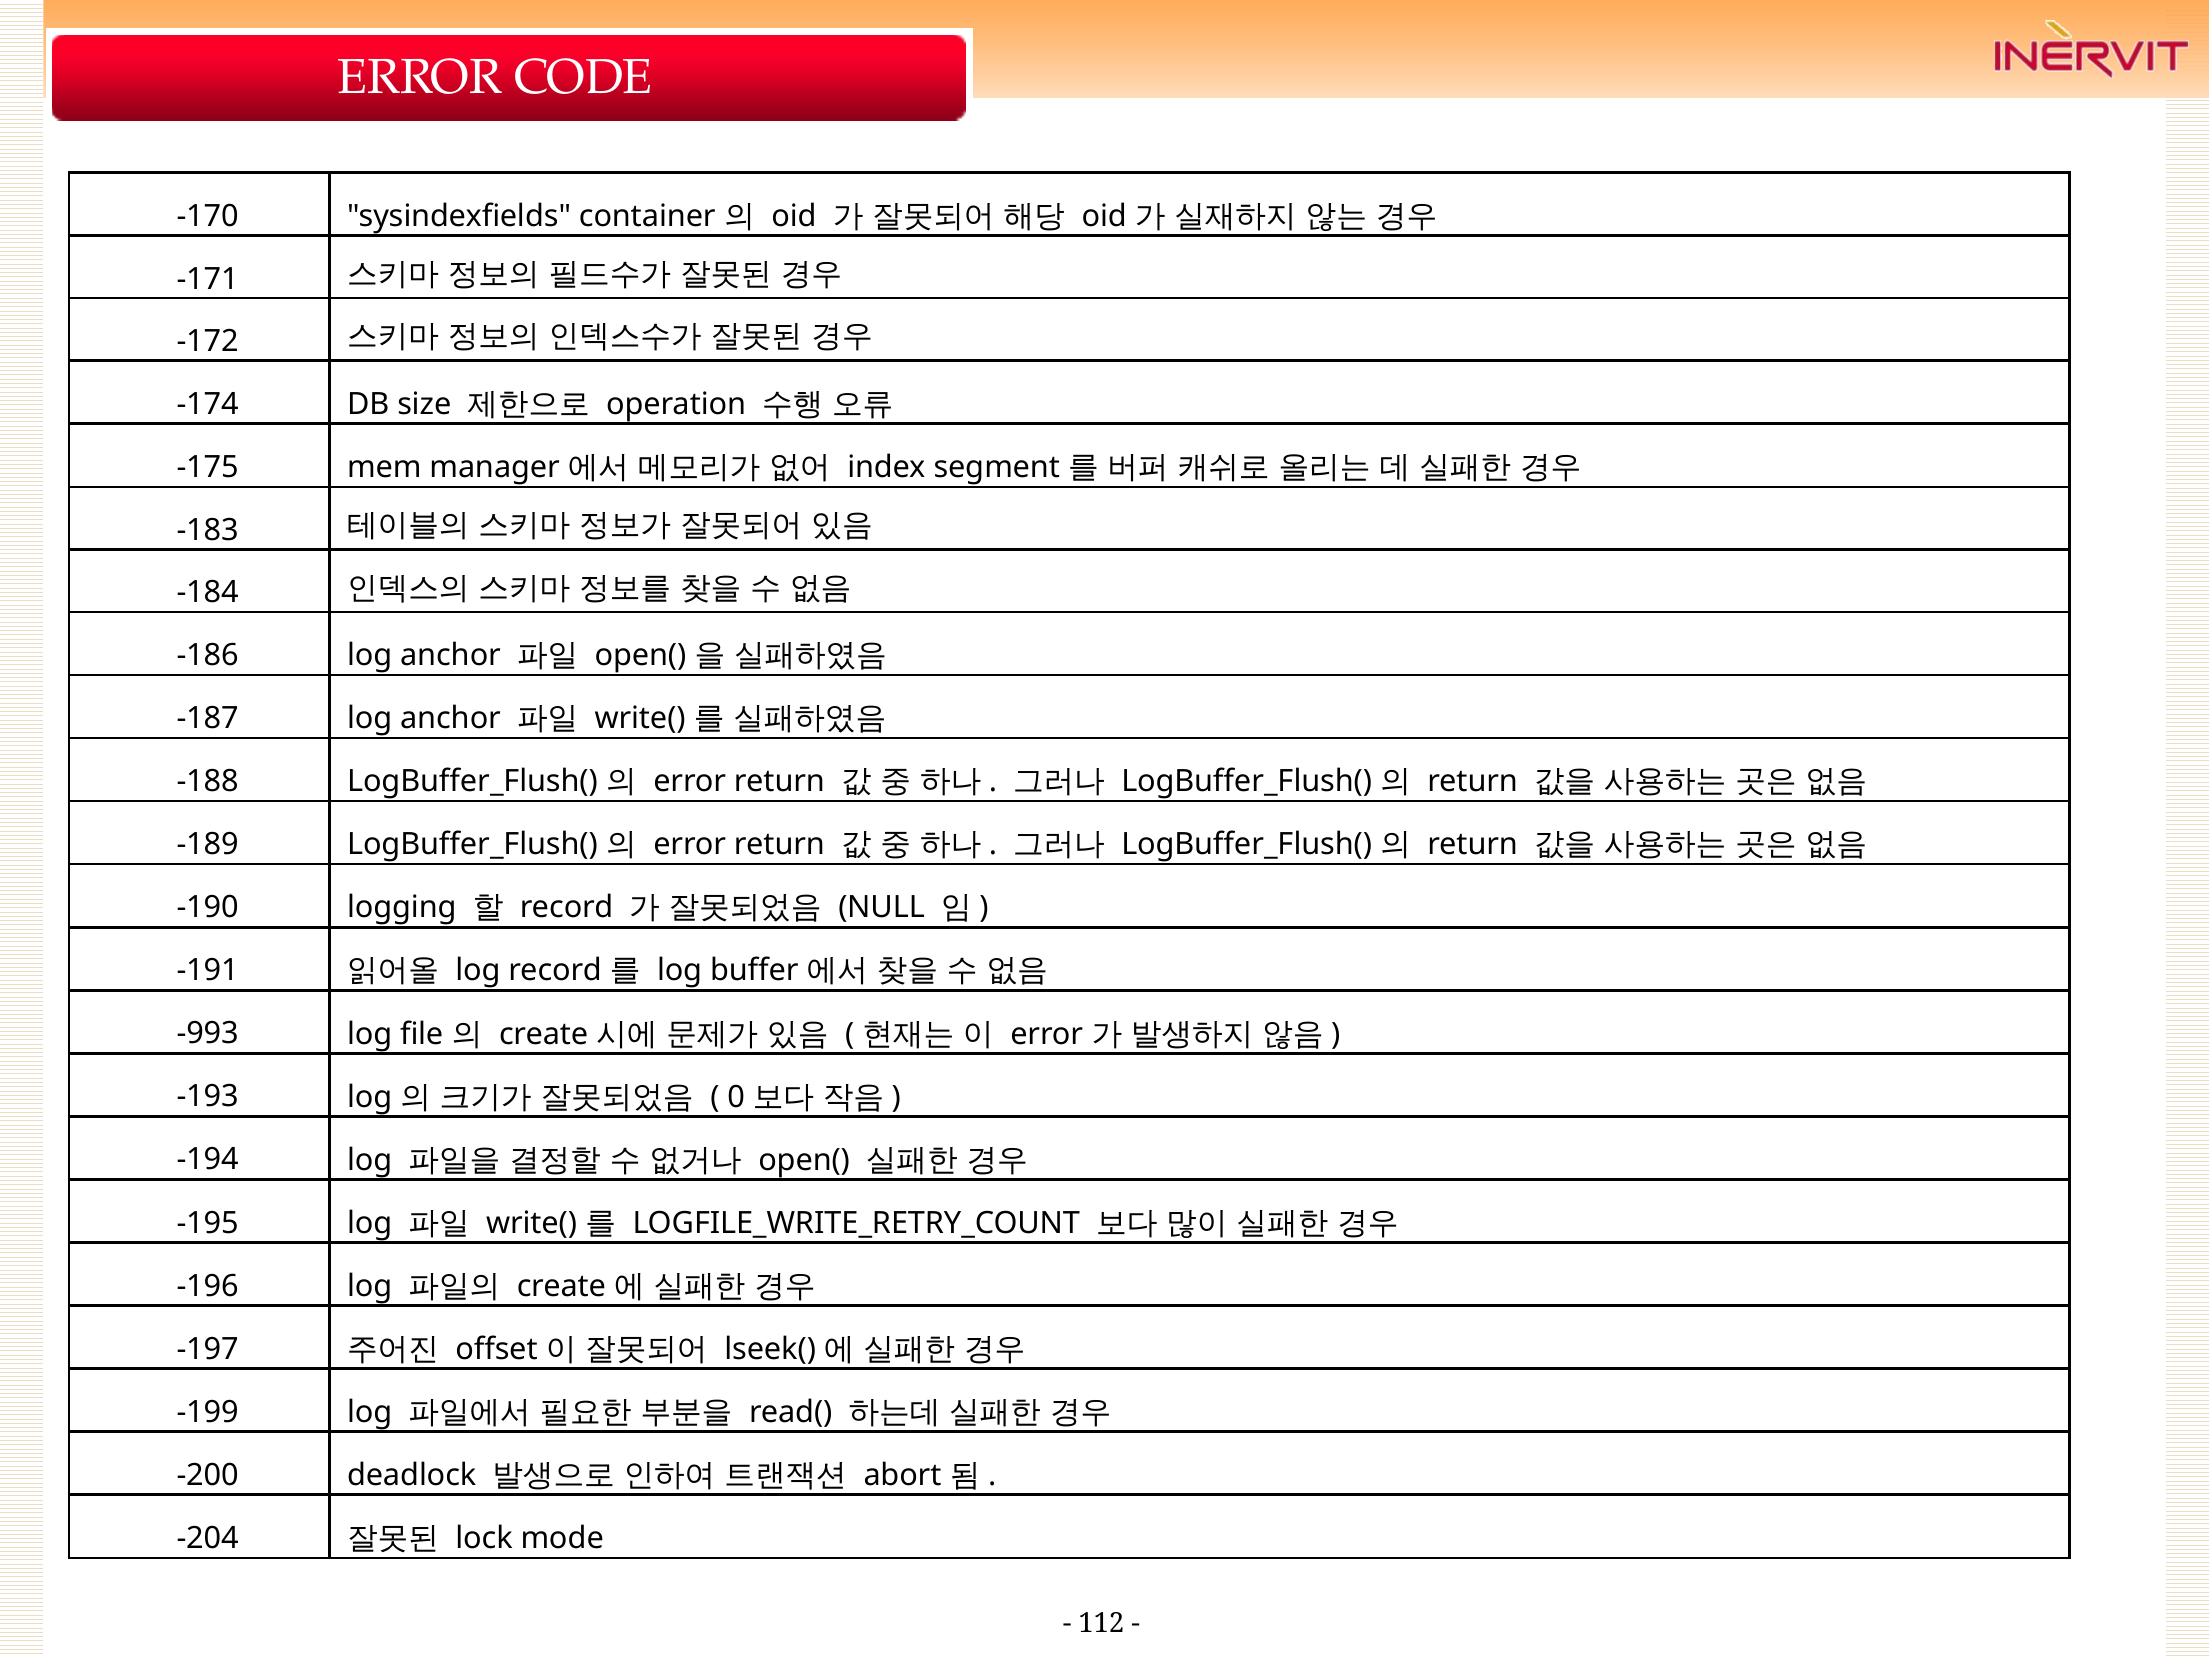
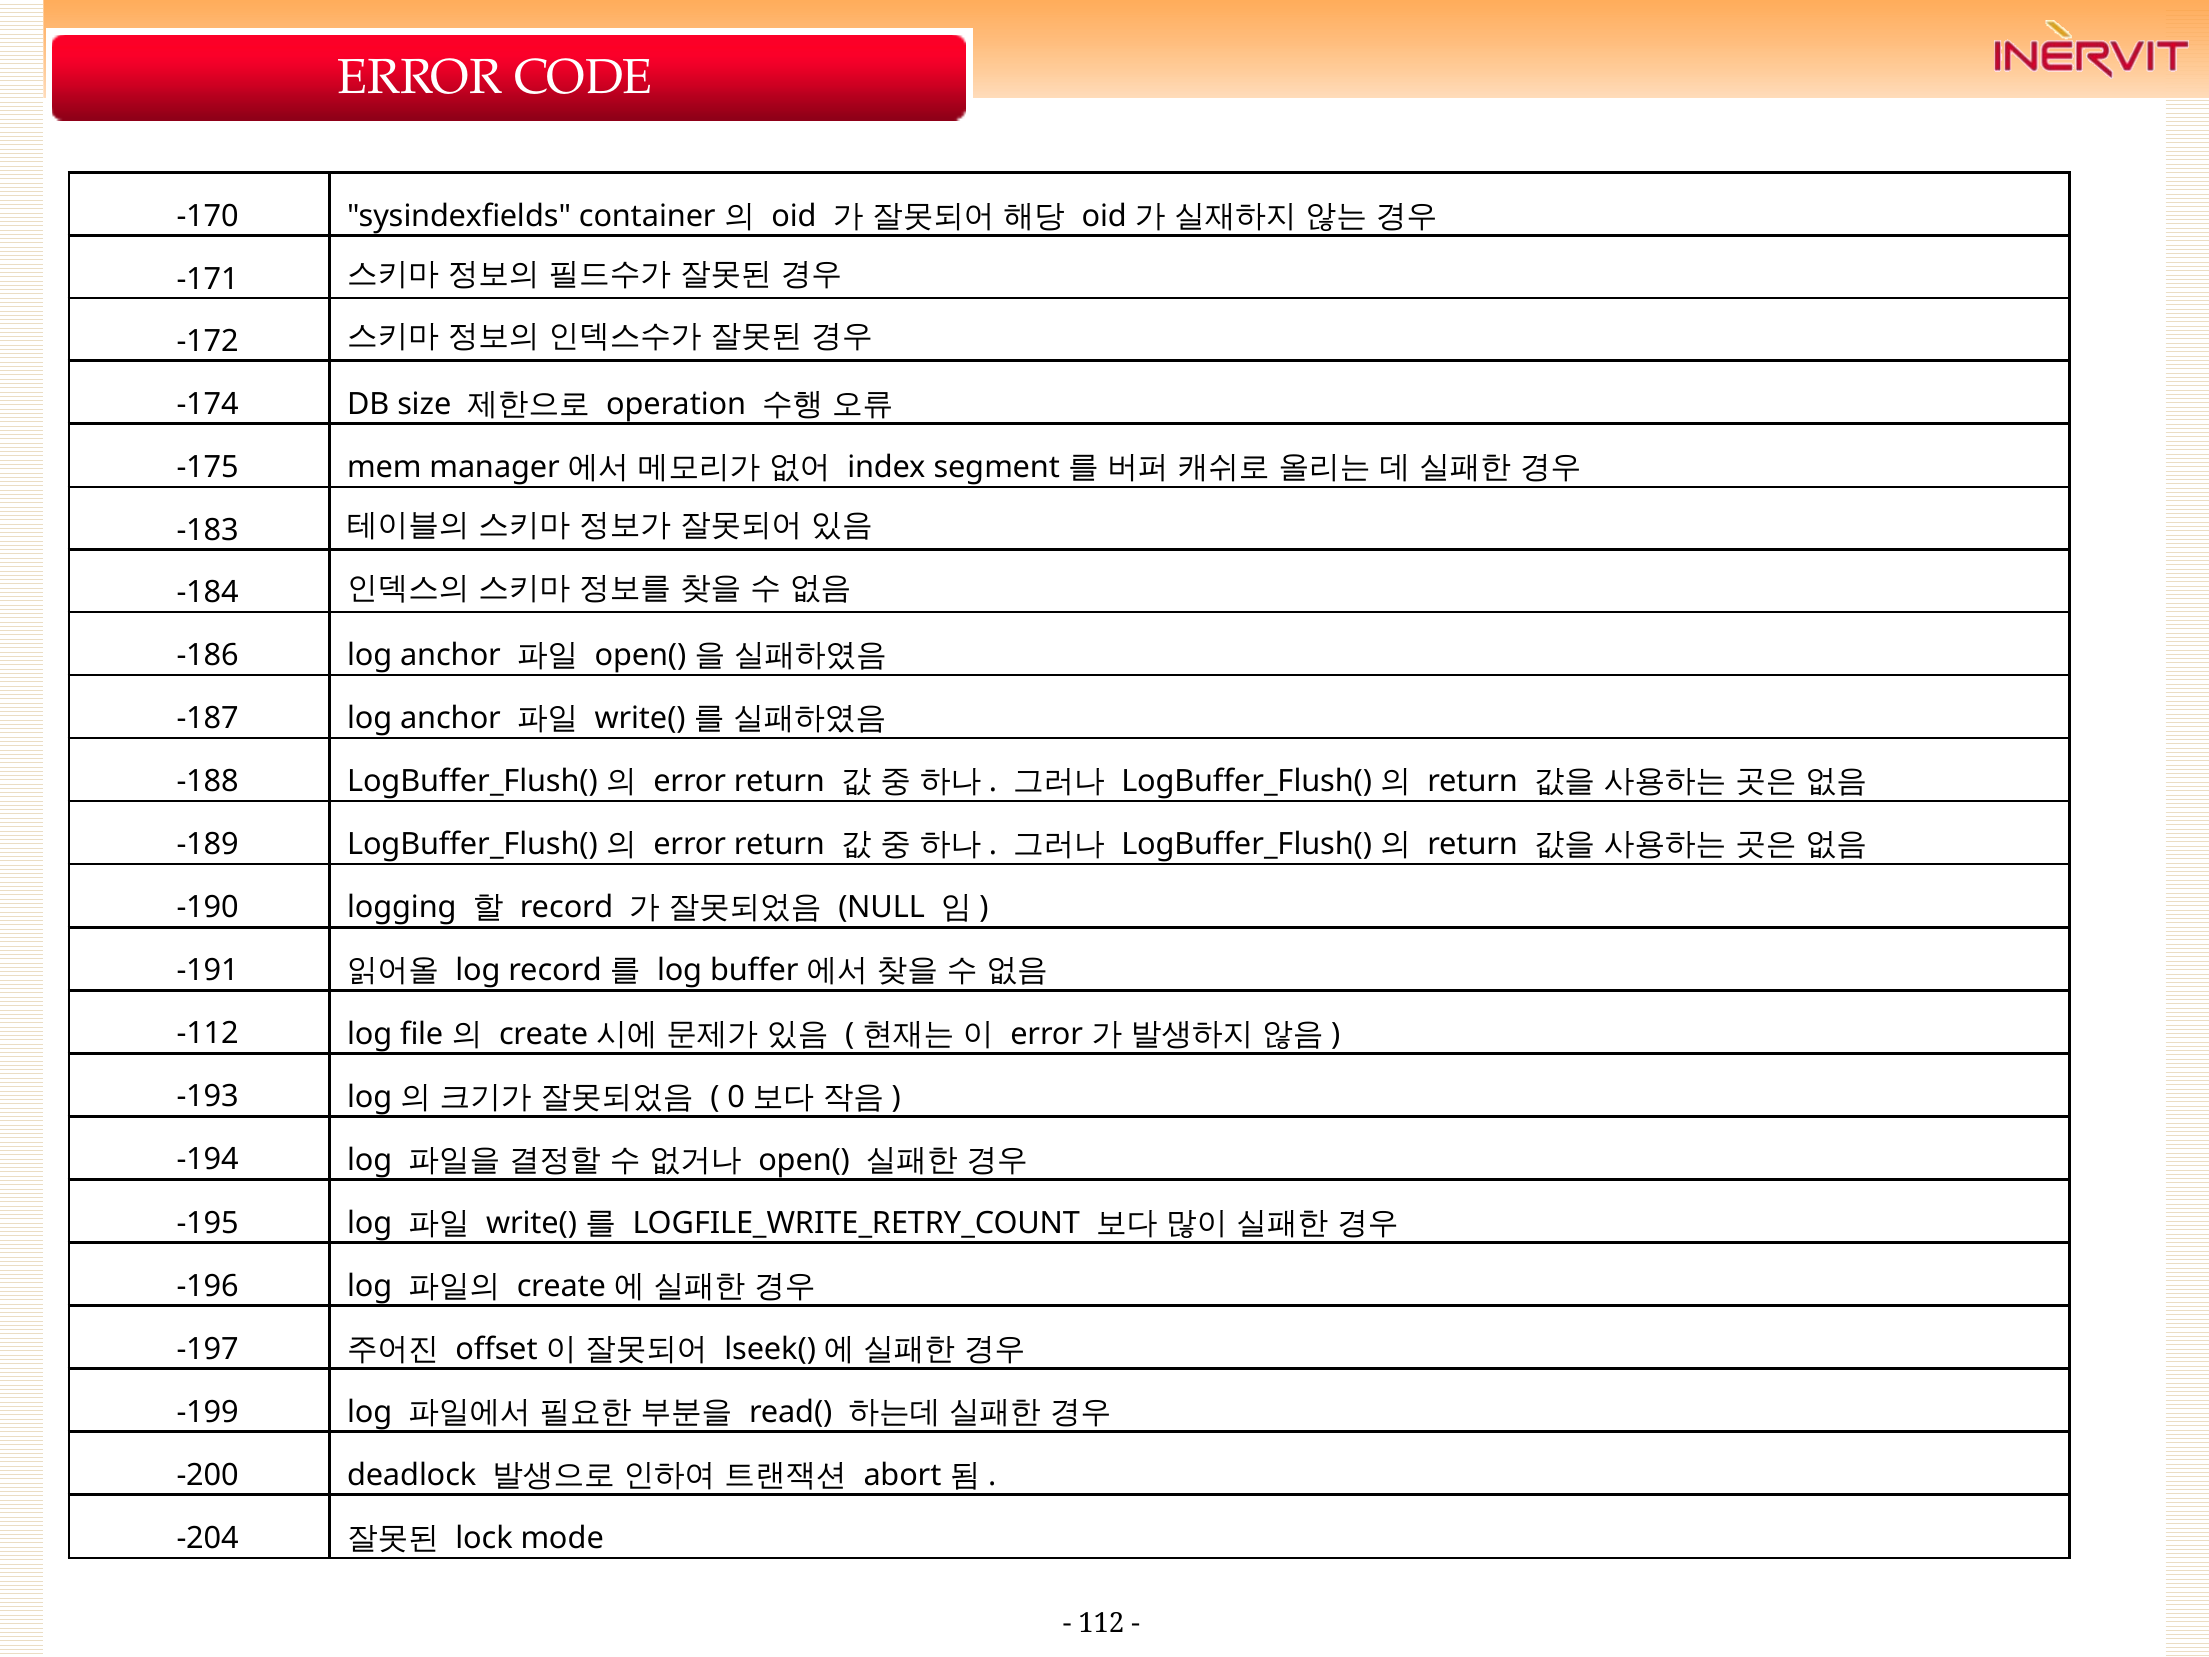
-993: -993 -> -112
